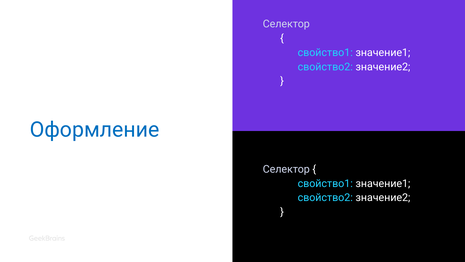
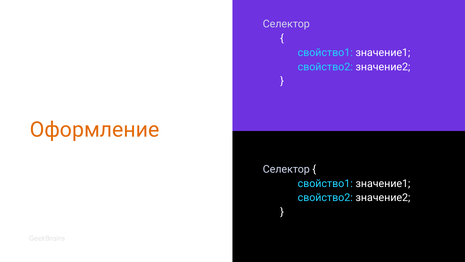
Оформление colour: blue -> orange
